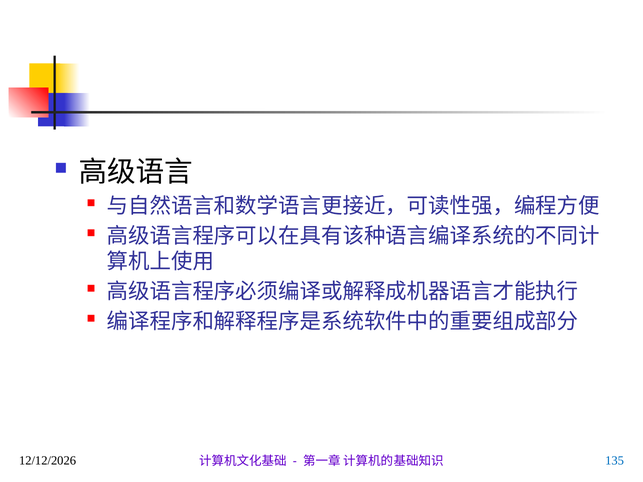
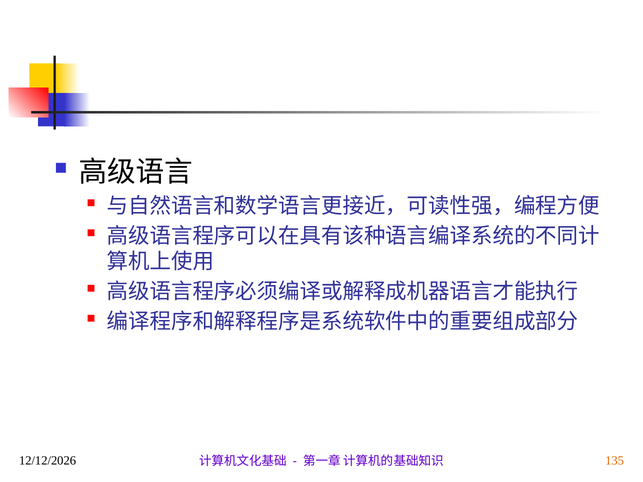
135 colour: blue -> orange
